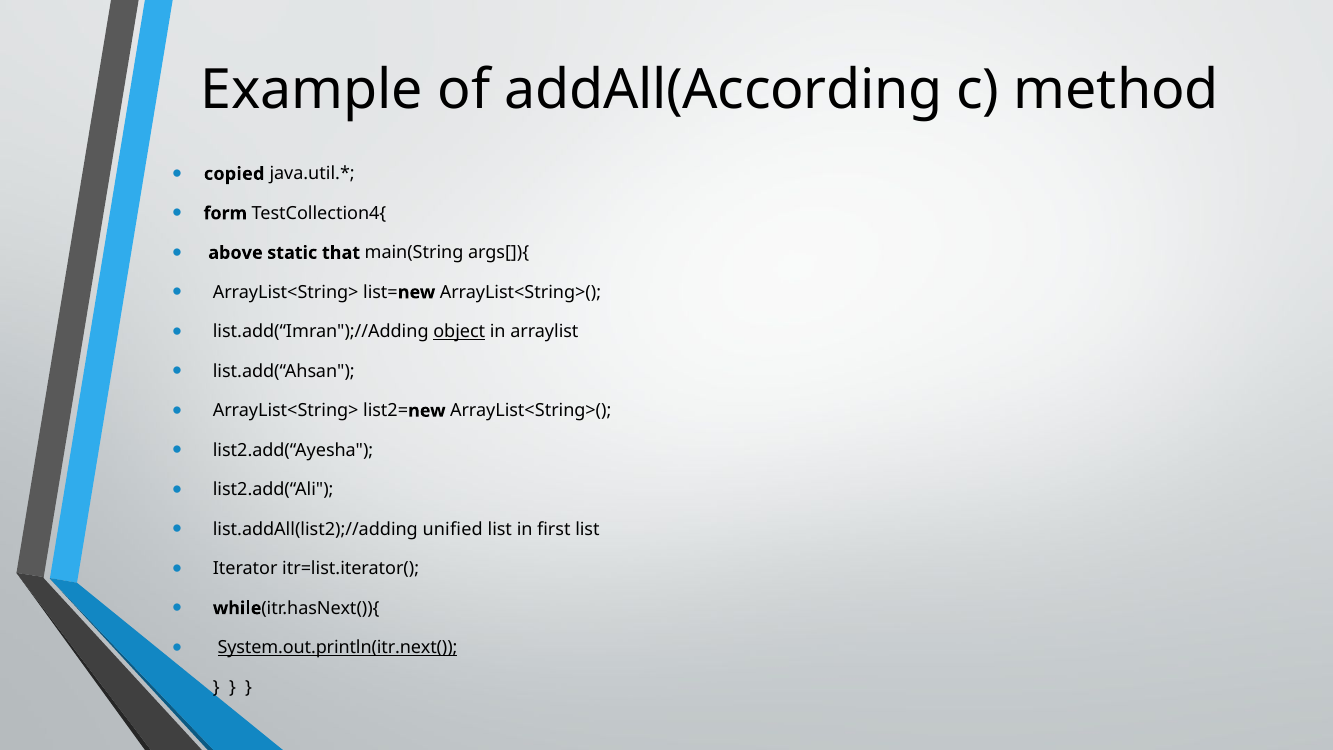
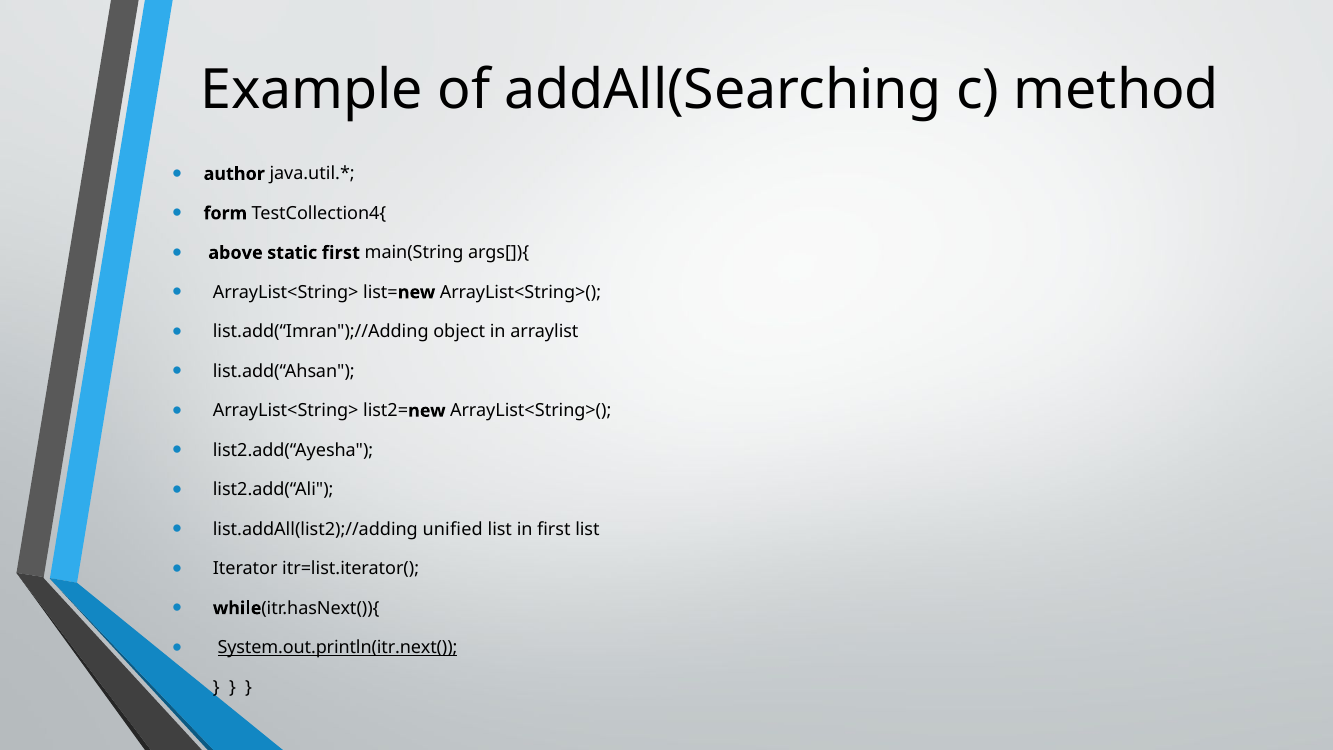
addAll(According: addAll(According -> addAll(Searching
copied: copied -> author
static that: that -> first
object underline: present -> none
